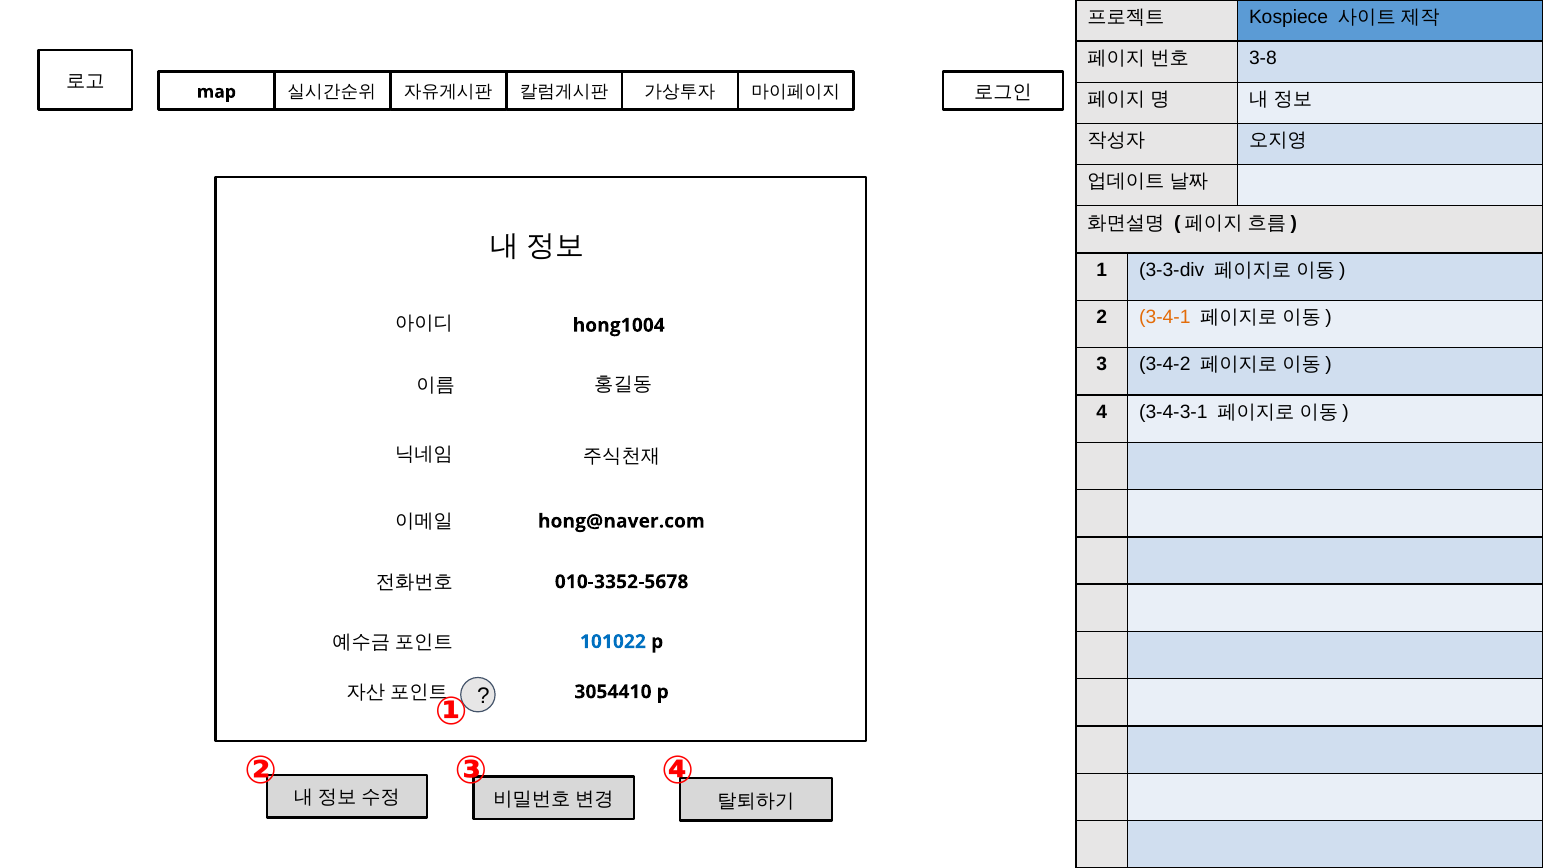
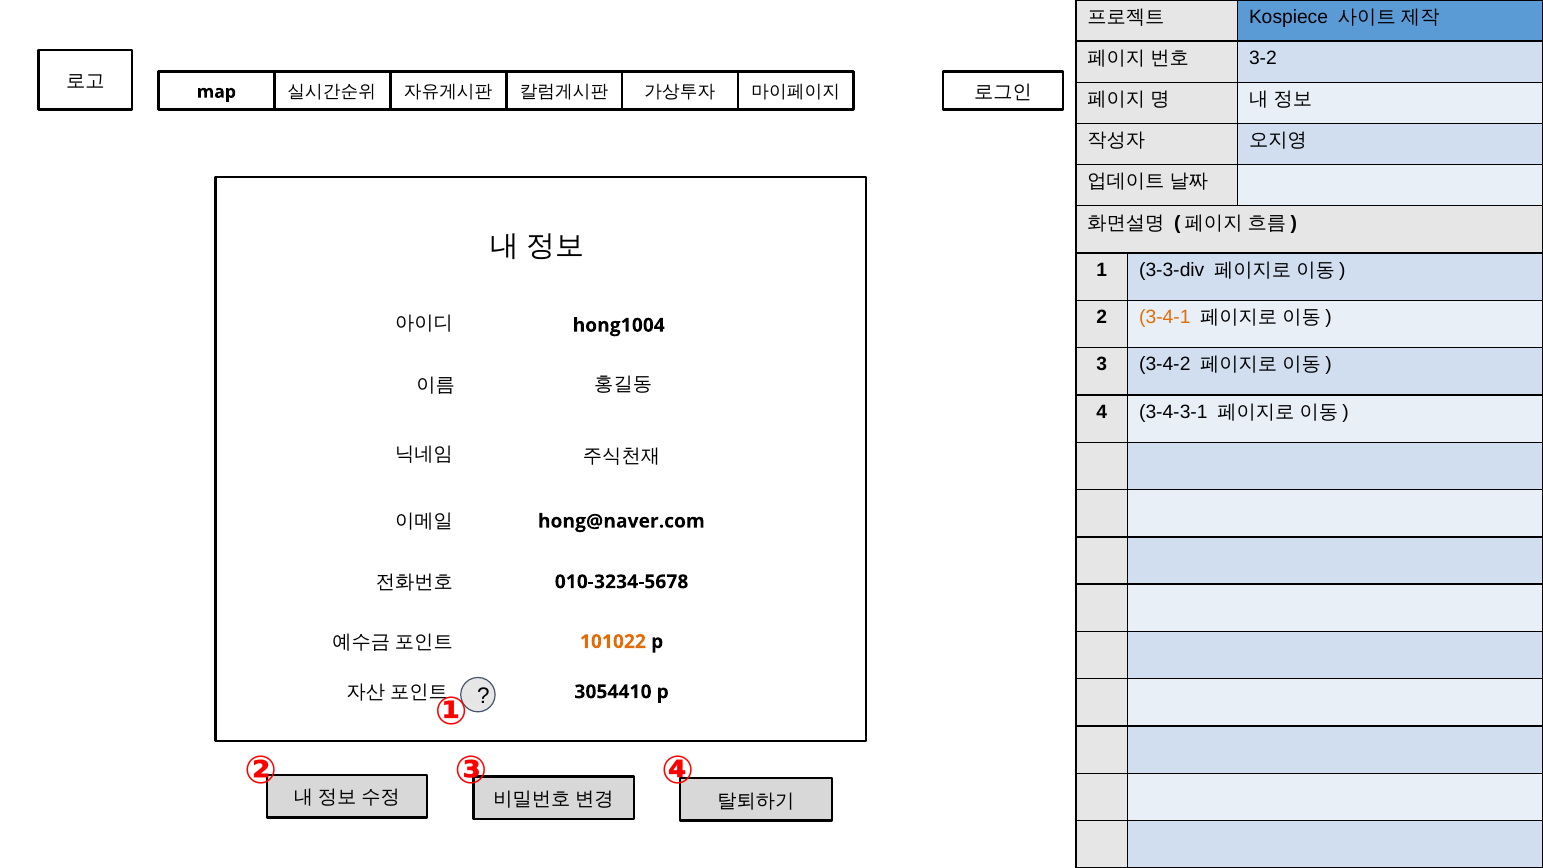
3-8: 3-8 -> 3-2
010-3352-5678: 010-3352-5678 -> 010-3234-5678
101022 colour: blue -> orange
